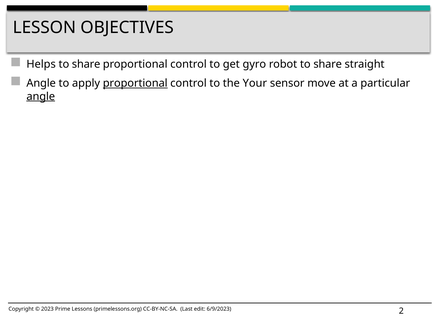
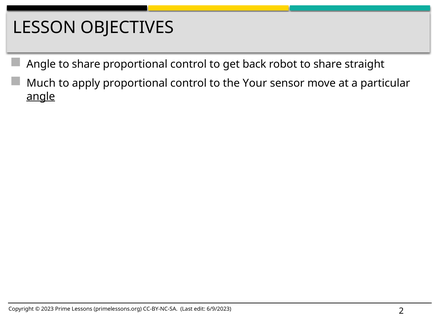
Helps at (41, 64): Helps -> Angle
gyro: gyro -> back
Angle at (41, 83): Angle -> Much
proportional at (135, 83) underline: present -> none
